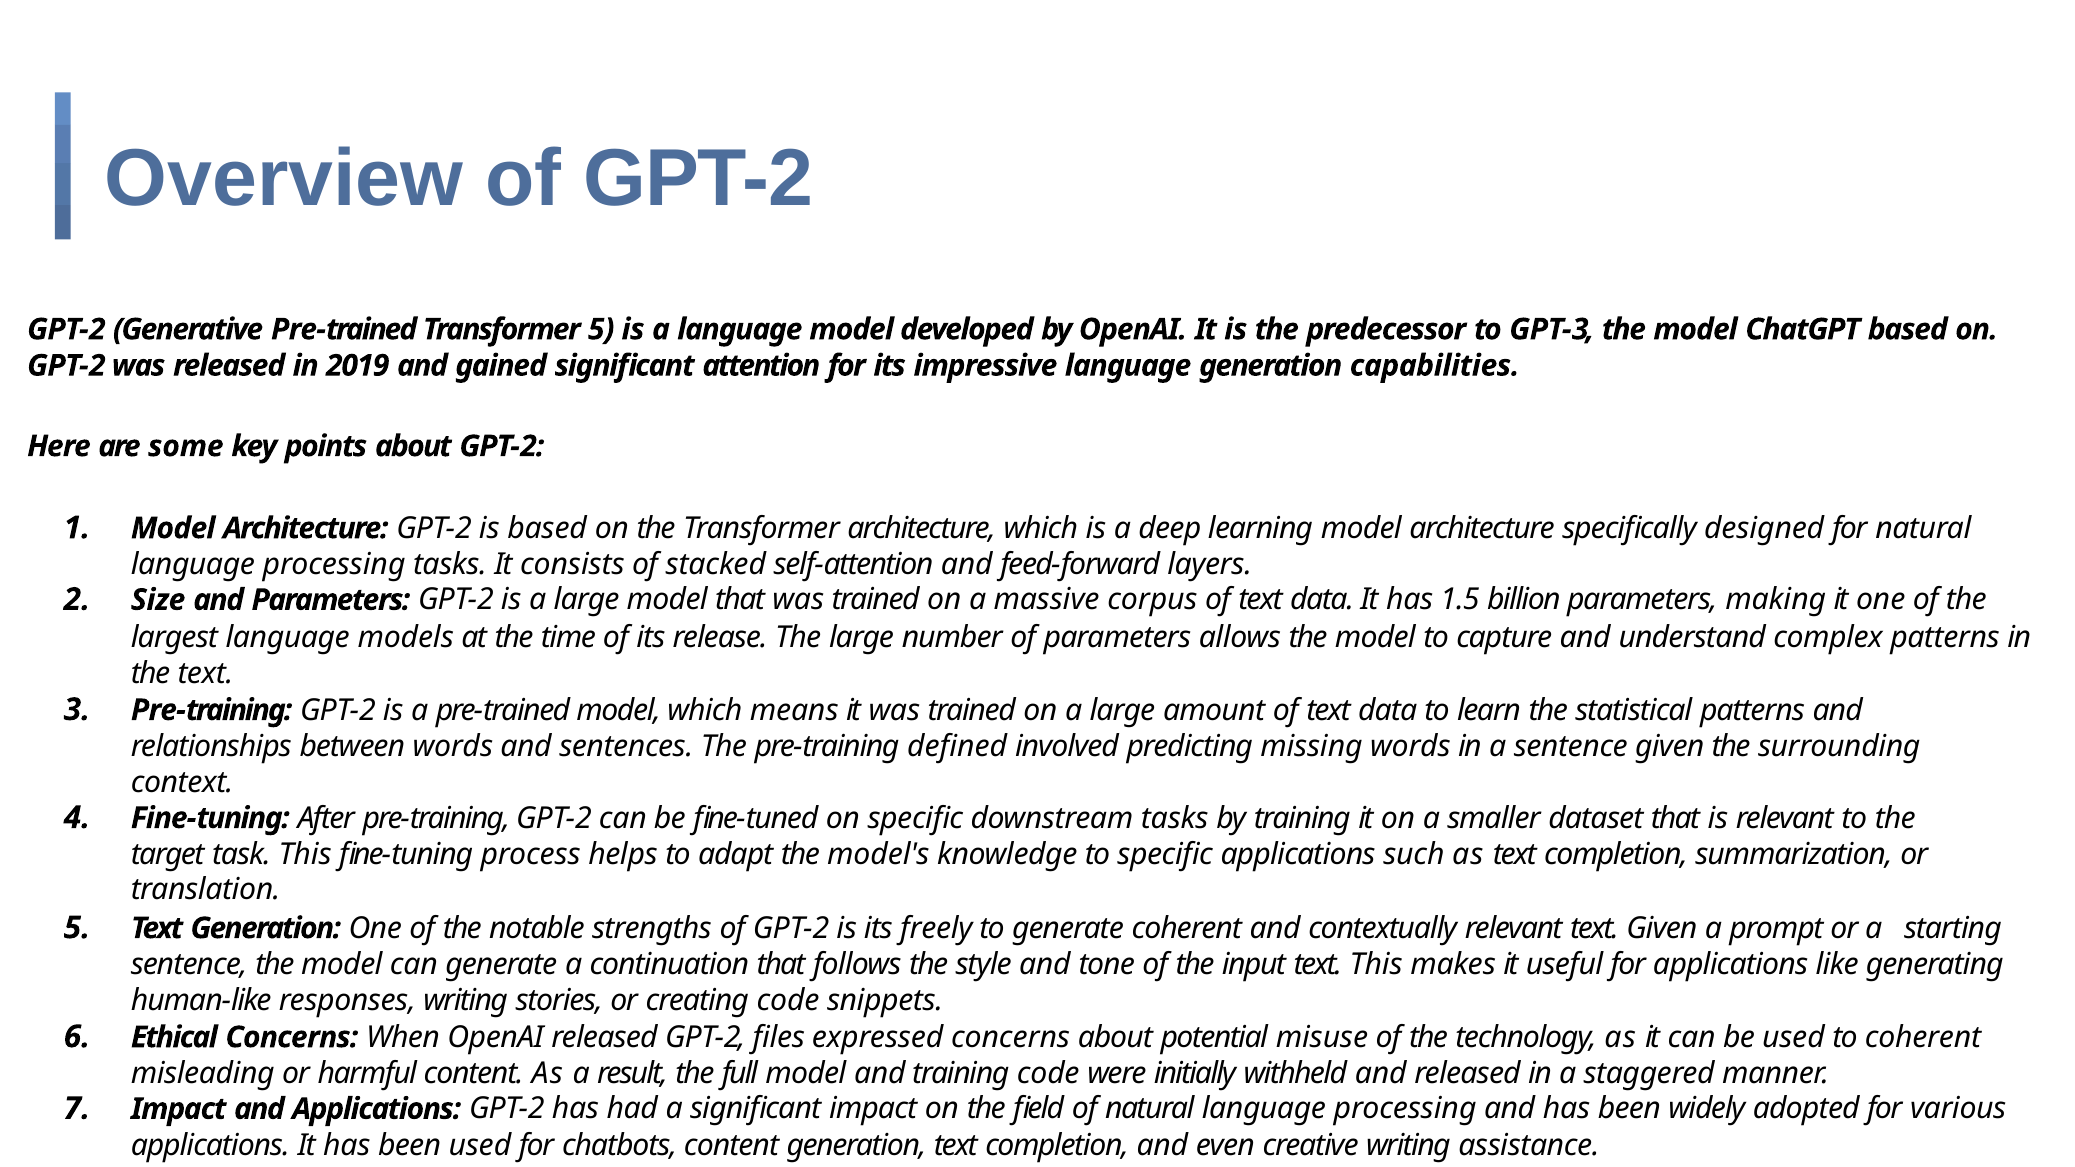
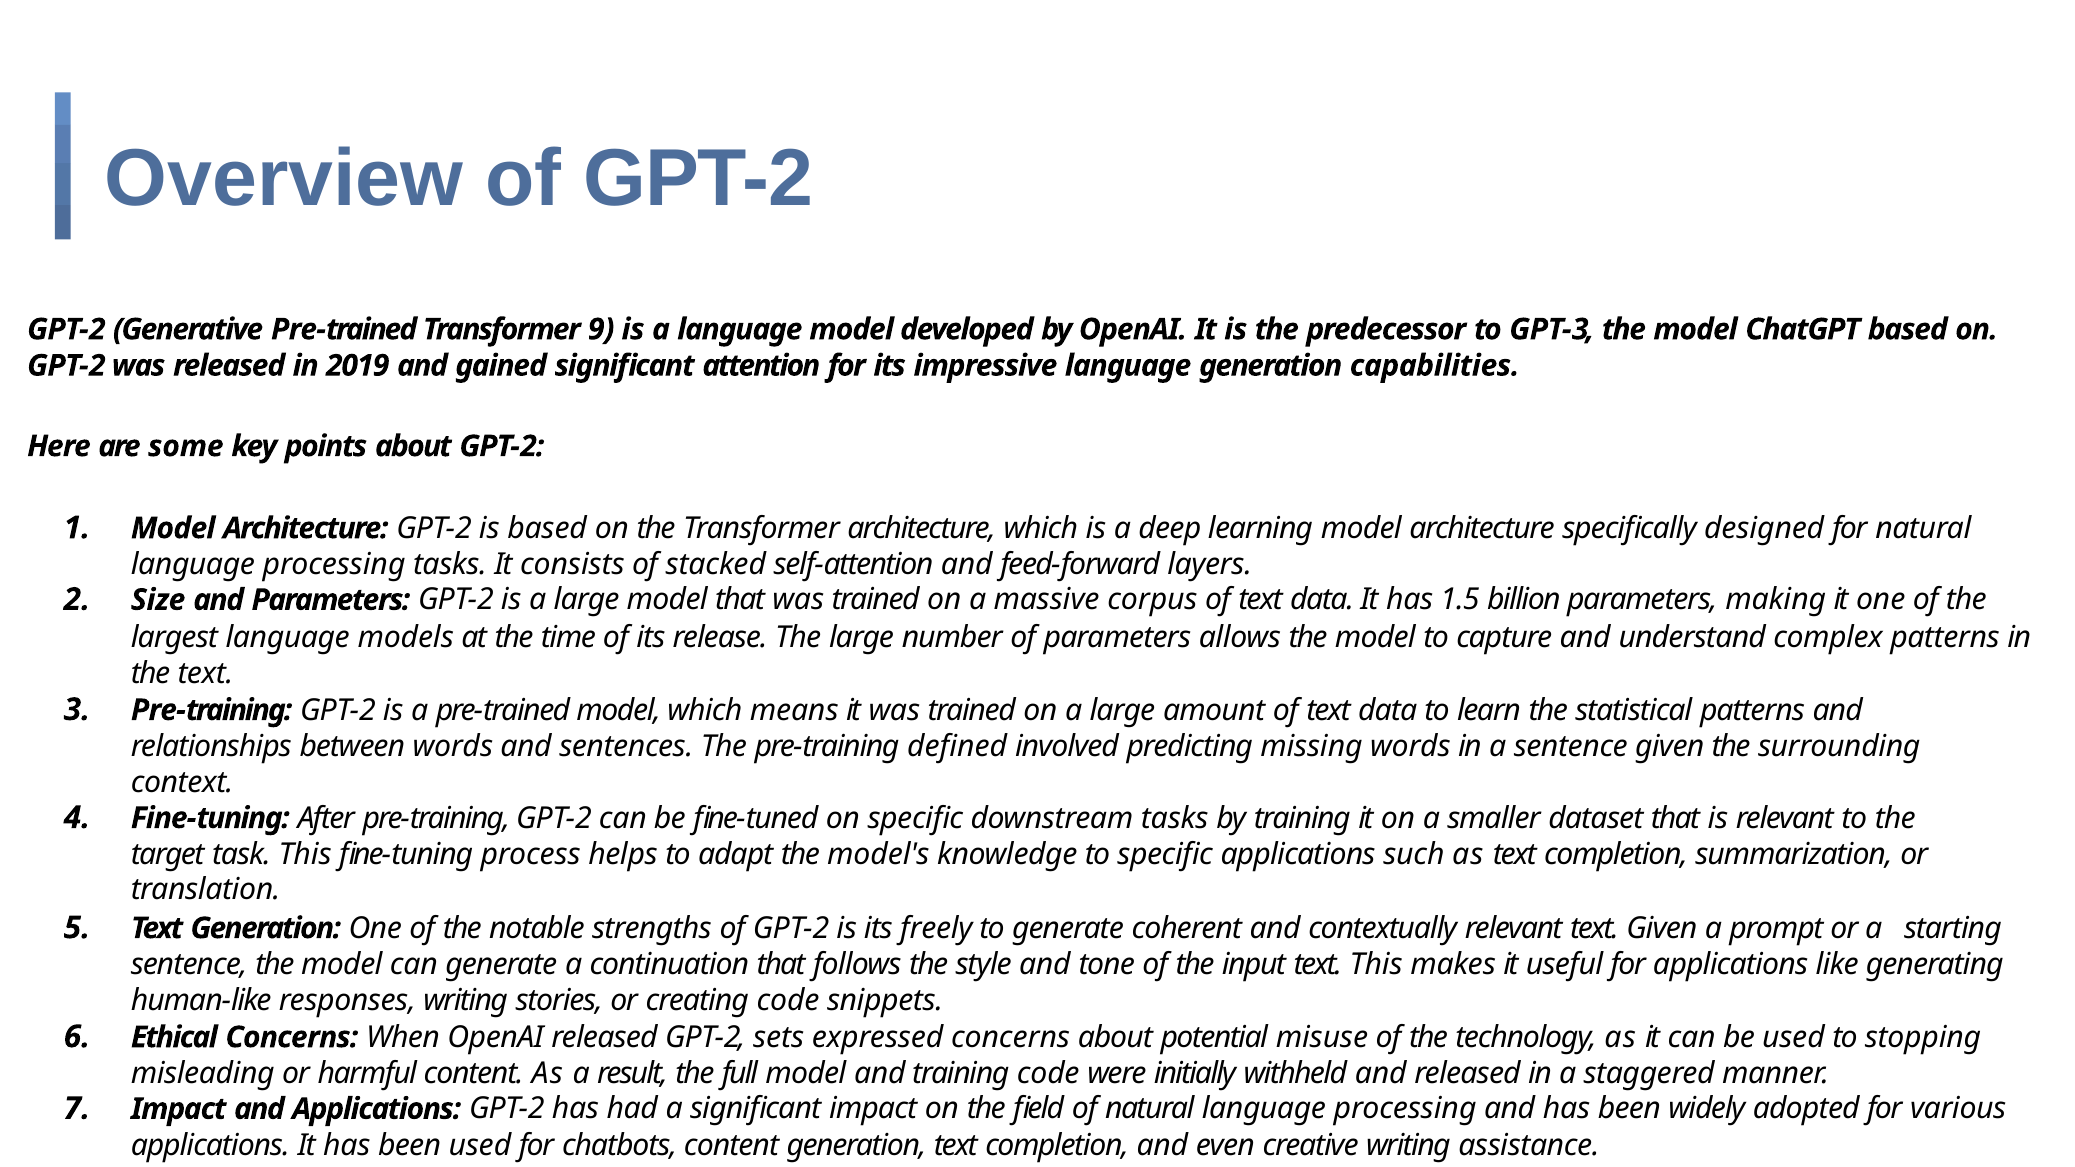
Transformer 5: 5 -> 9
files: files -> sets
to coherent: coherent -> stopping
